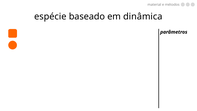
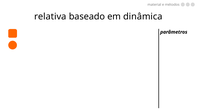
espécie: espécie -> relativa
